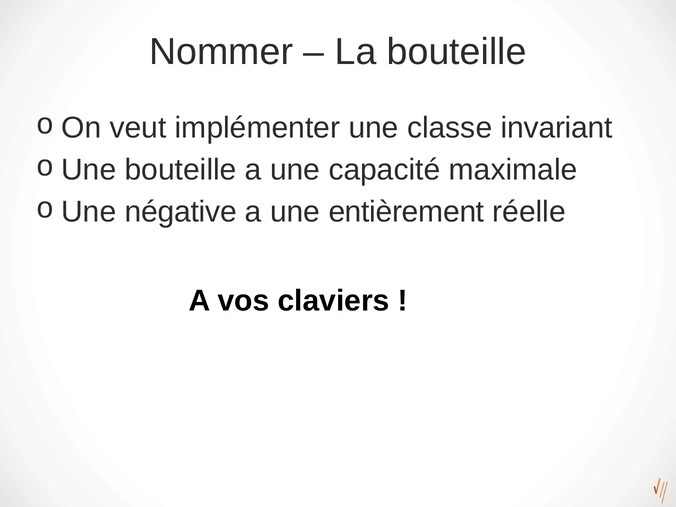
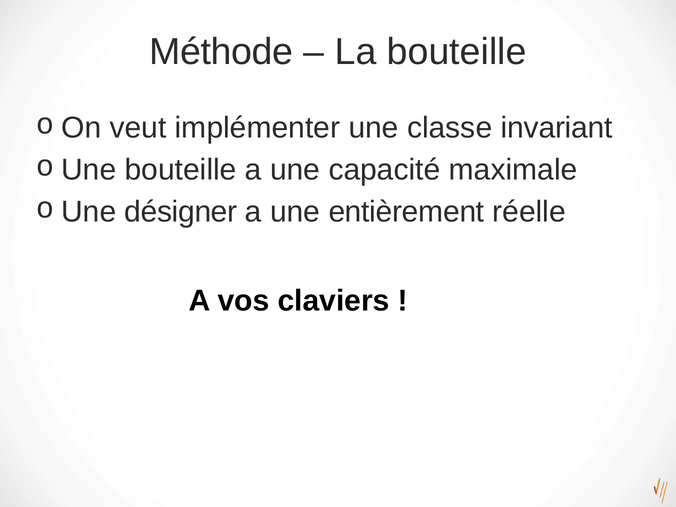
Nommer: Nommer -> Méthode
négative: négative -> désigner
